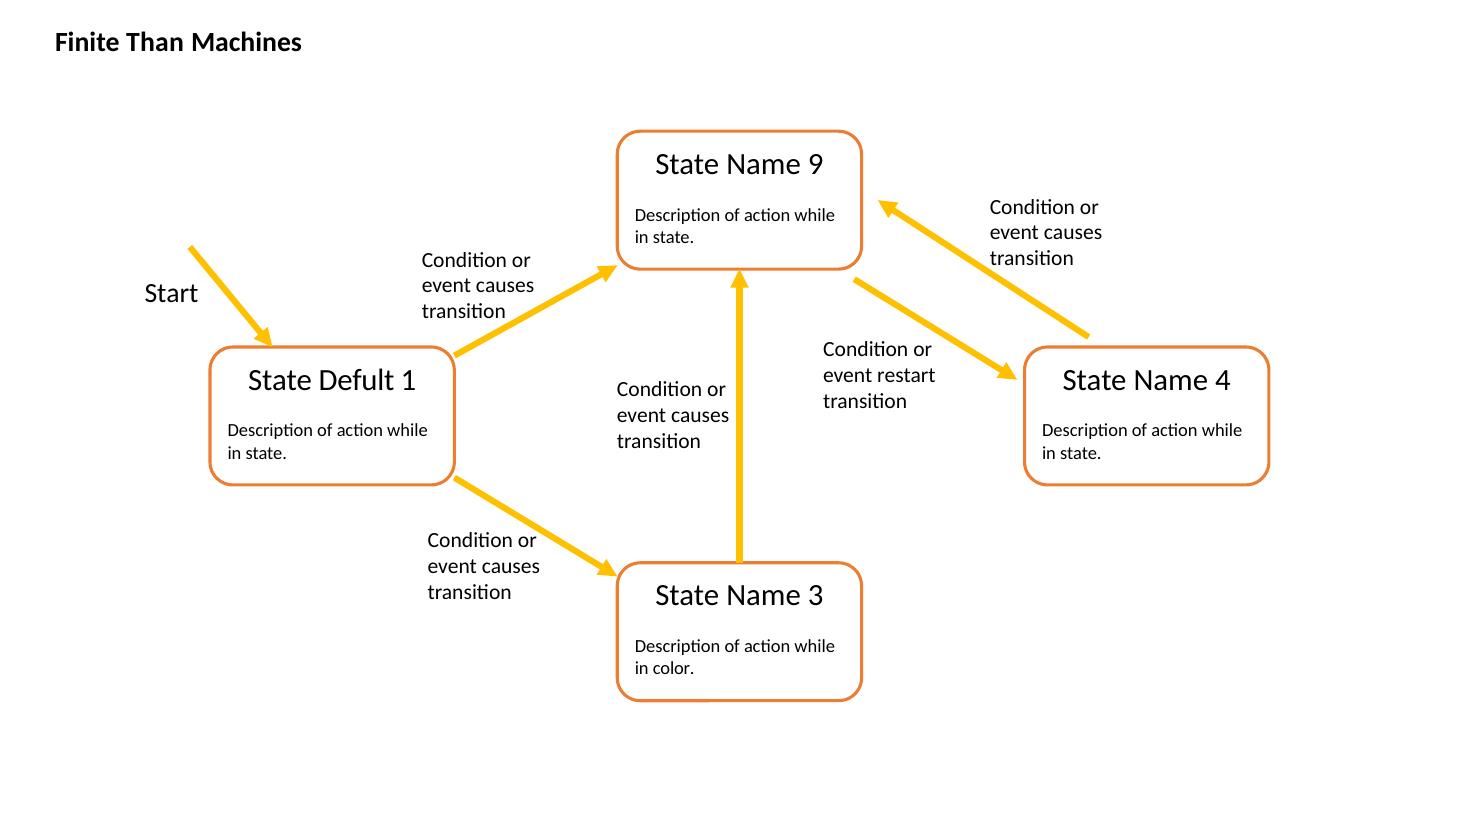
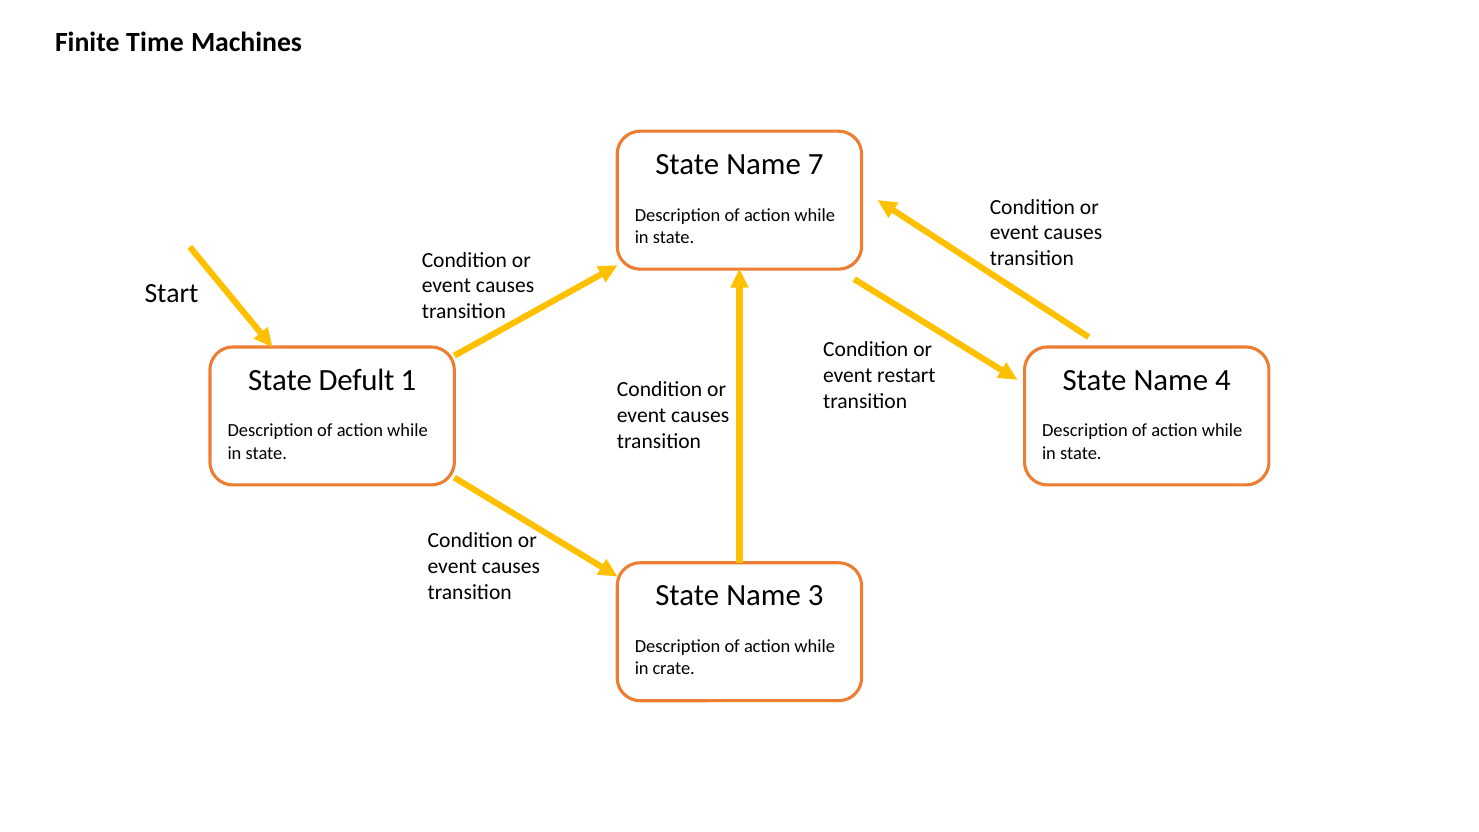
Than: Than -> Time
9: 9 -> 7
color: color -> crate
